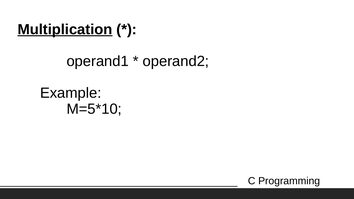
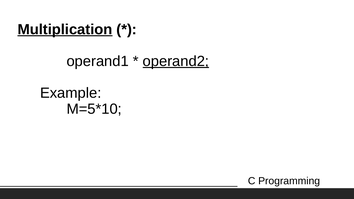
operand2 underline: none -> present
